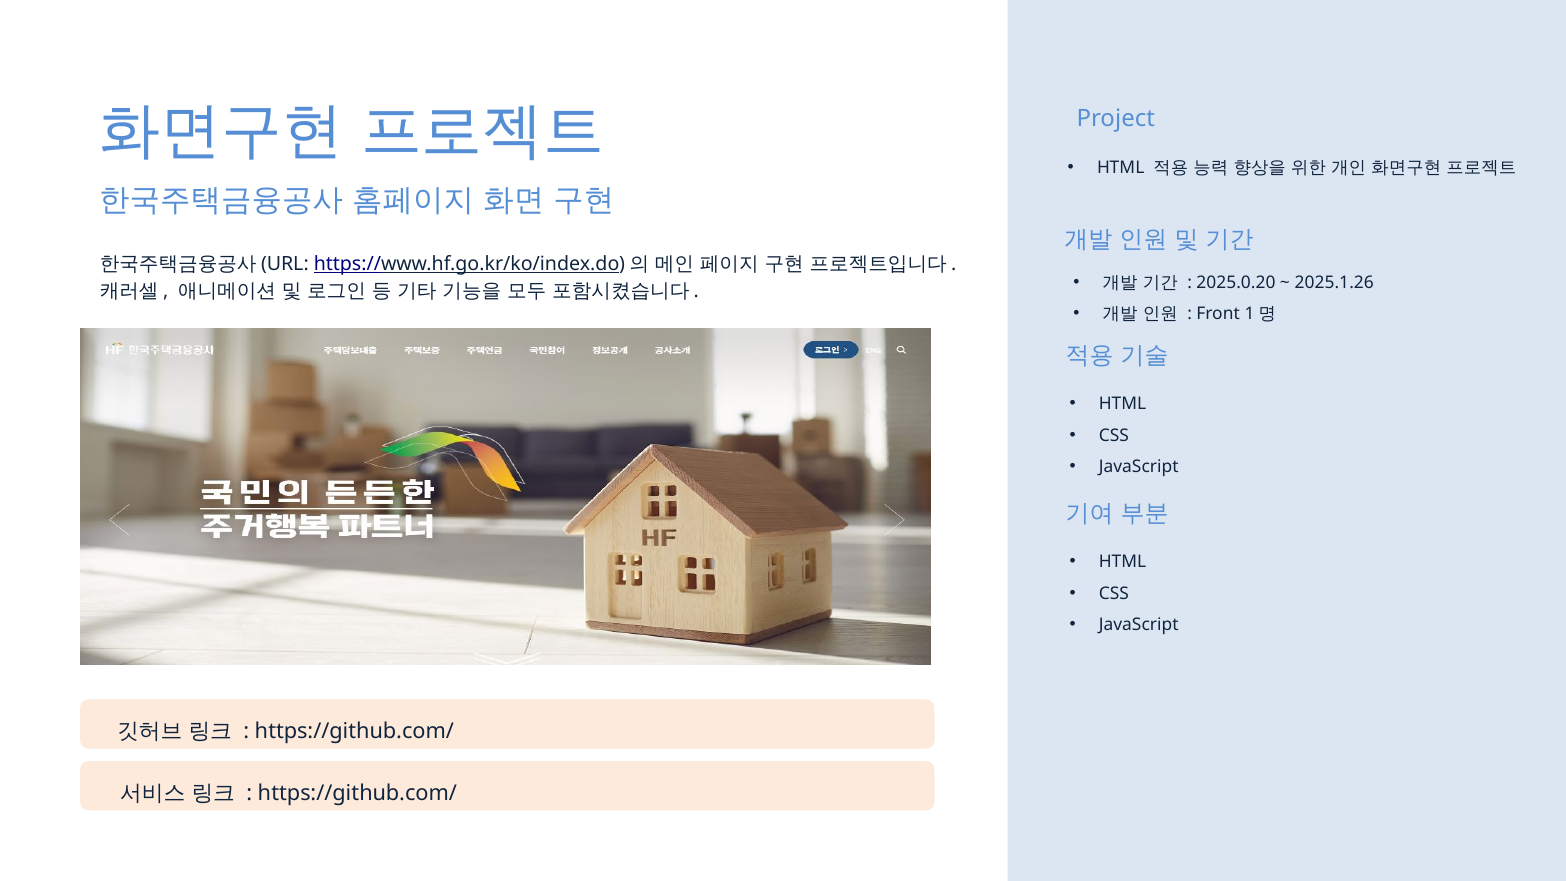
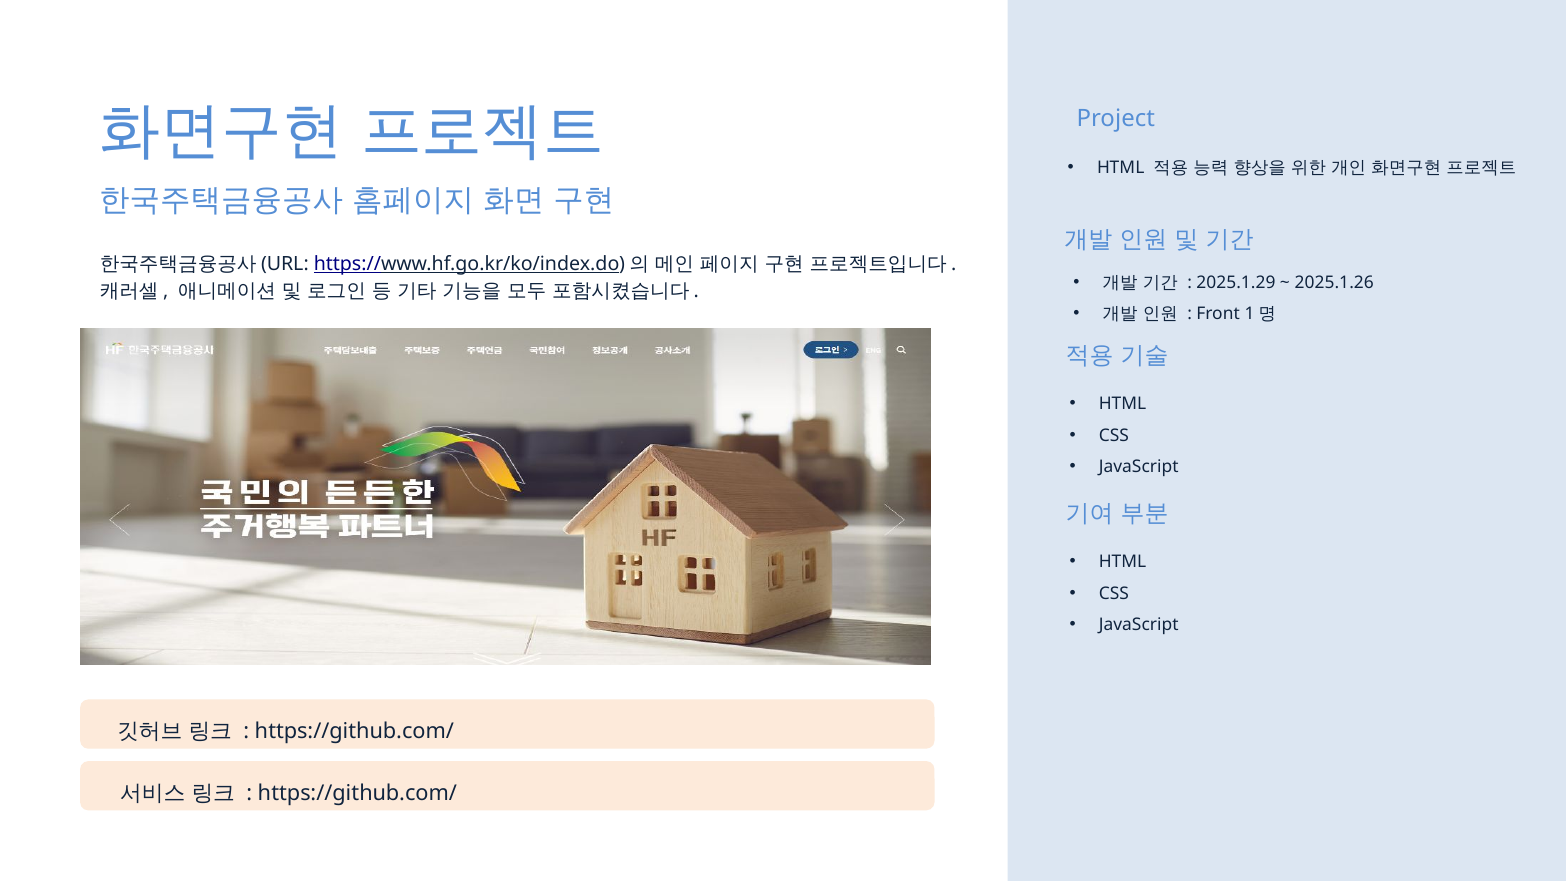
2025.0.20: 2025.0.20 -> 2025.1.29
